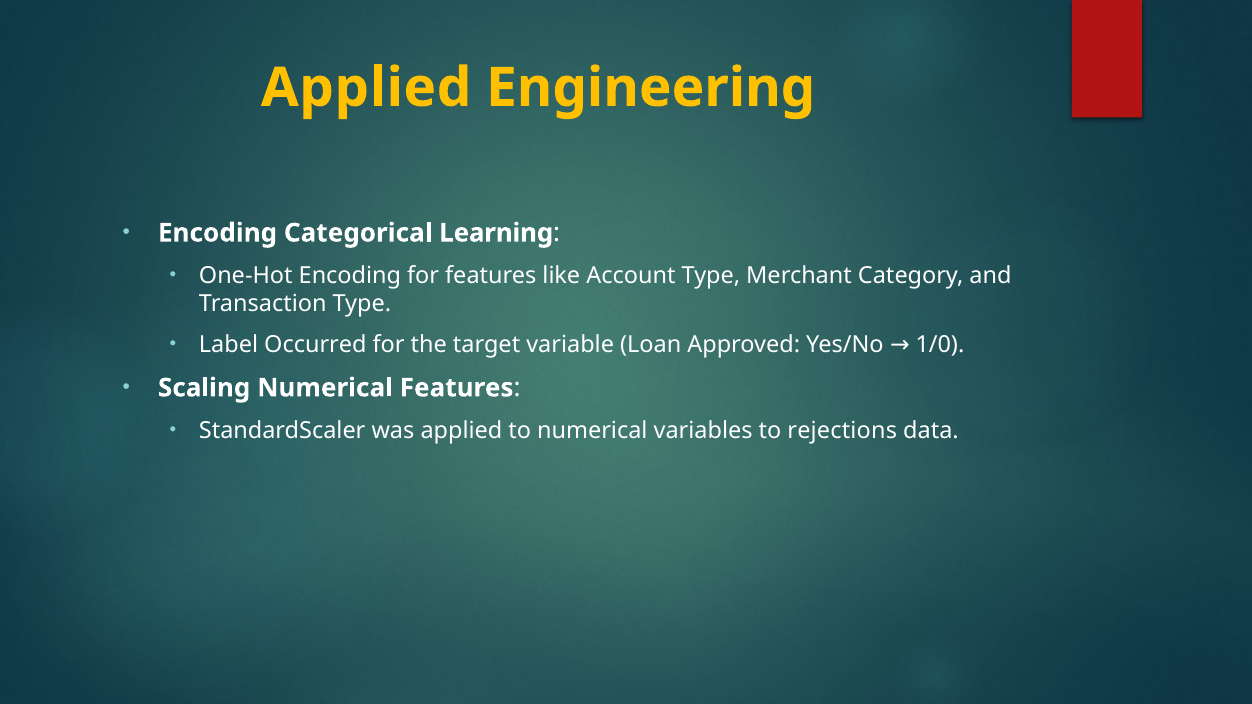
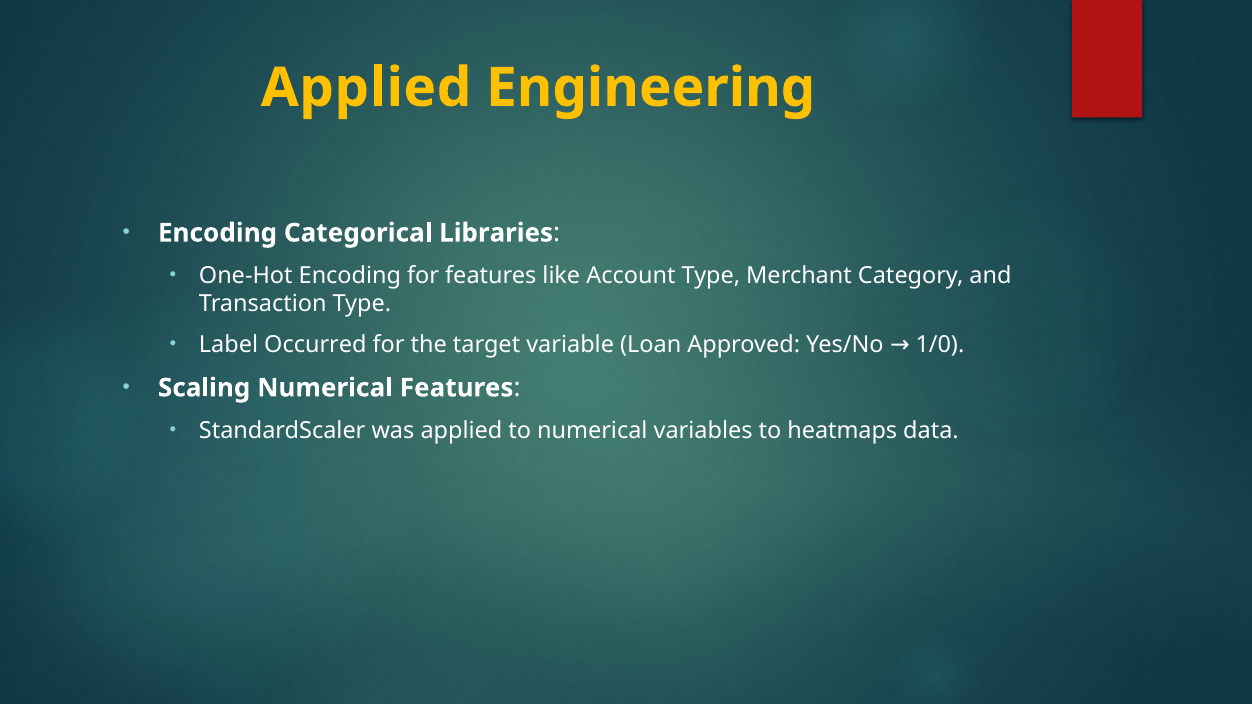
Learning: Learning -> Libraries
rejections: rejections -> heatmaps
